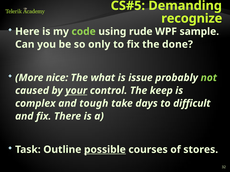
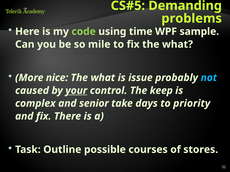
recognize: recognize -> problems
rude: rude -> time
only: only -> mile
fix the done: done -> what
not colour: light green -> light blue
tough: tough -> senior
difficult: difficult -> priority
possible underline: present -> none
